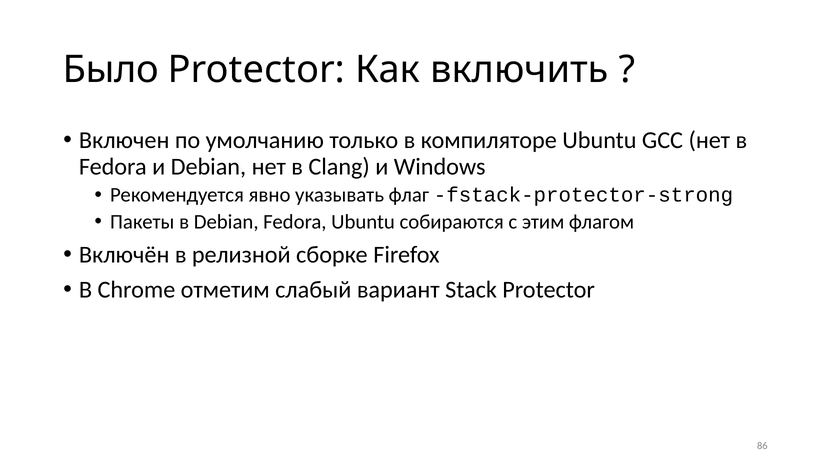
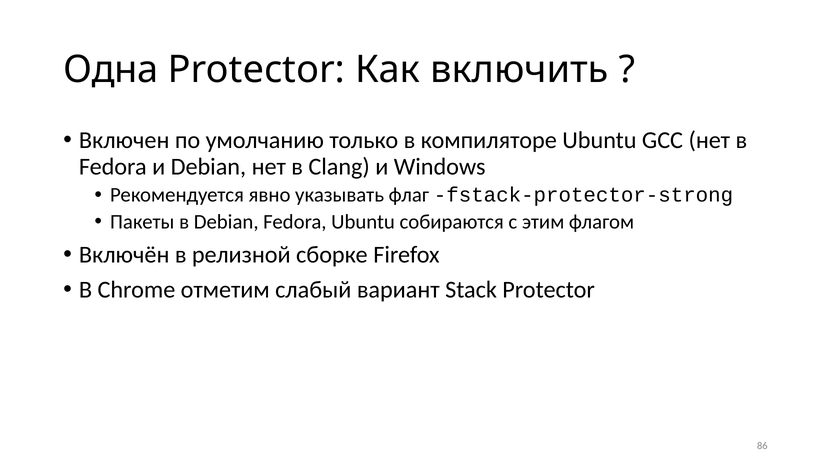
Было: Было -> Одна
